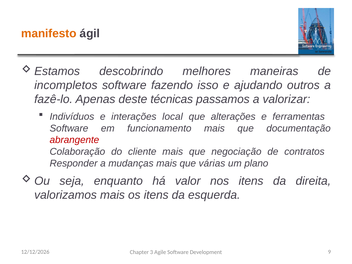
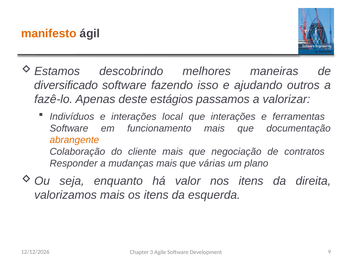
incompletos: incompletos -> diversificado
técnicas: técnicas -> estágios
que alterações: alterações -> interações
abrangente colour: red -> orange
